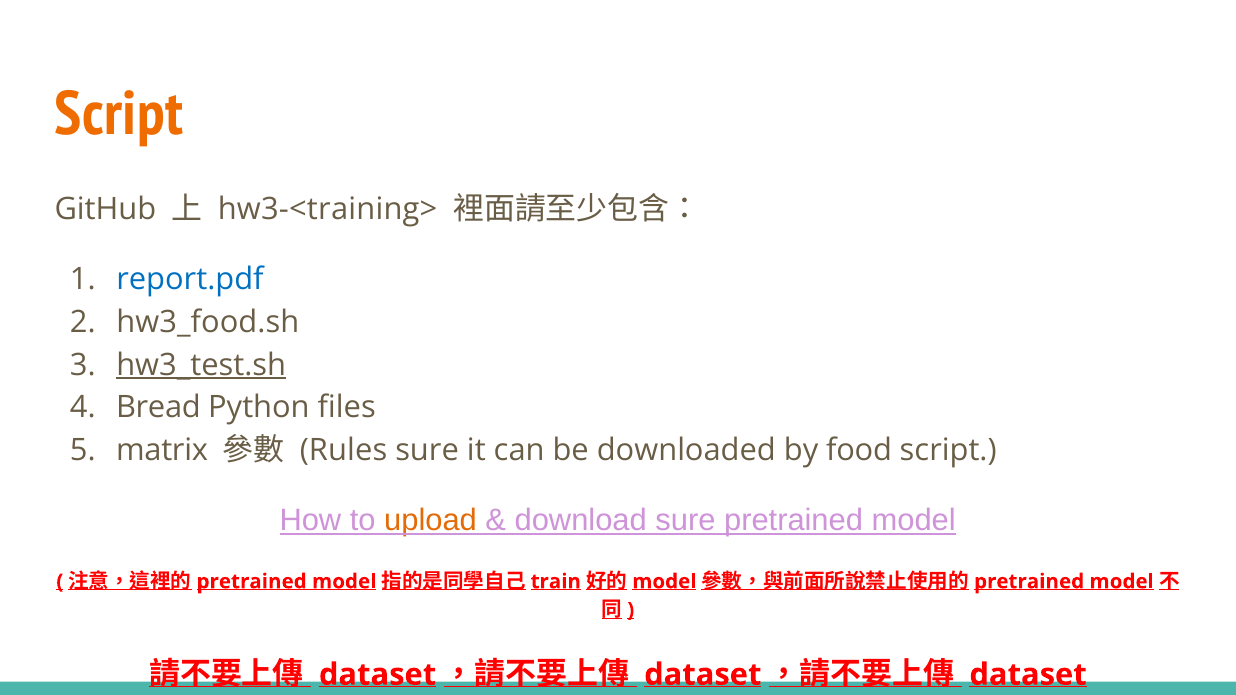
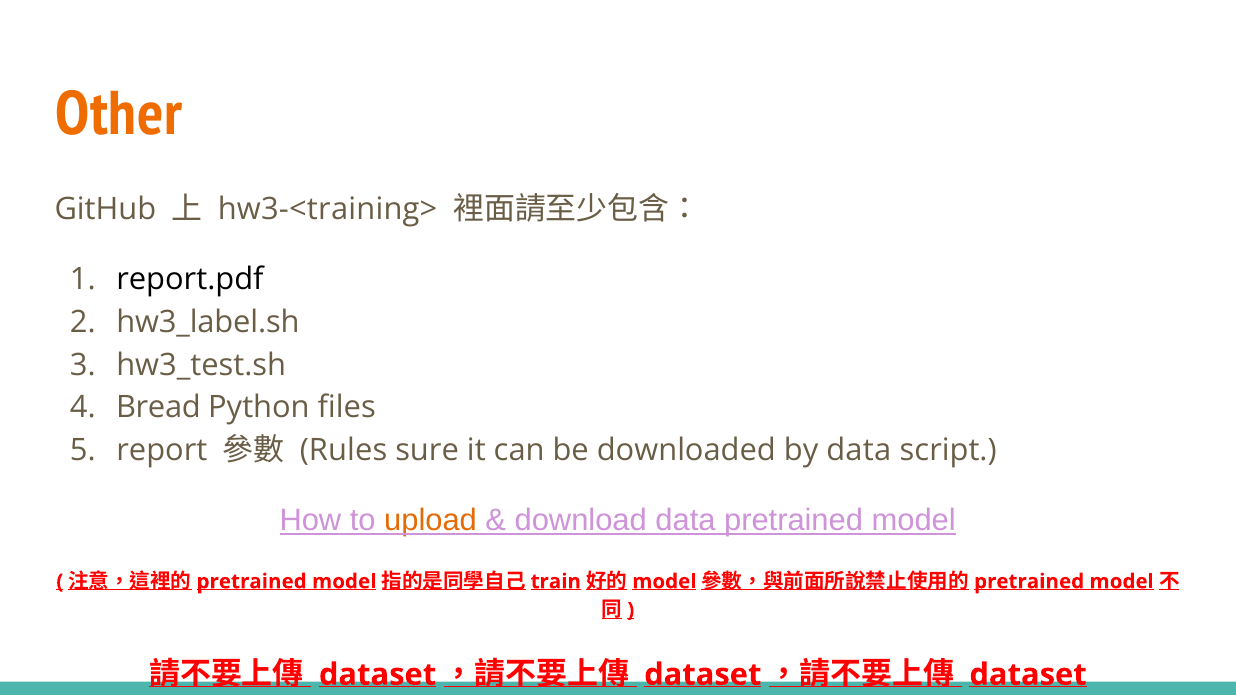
Script at (119, 114): Script -> Other
report.pdf colour: blue -> black
hw3_food.sh: hw3_food.sh -> hw3_label.sh
hw3_test.sh underline: present -> none
matrix: matrix -> report
by food: food -> data
download sure: sure -> data
